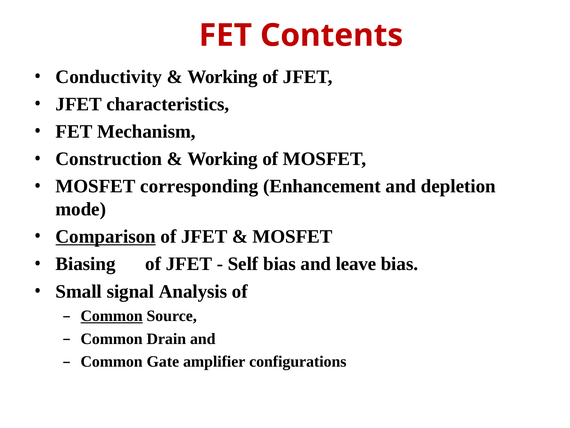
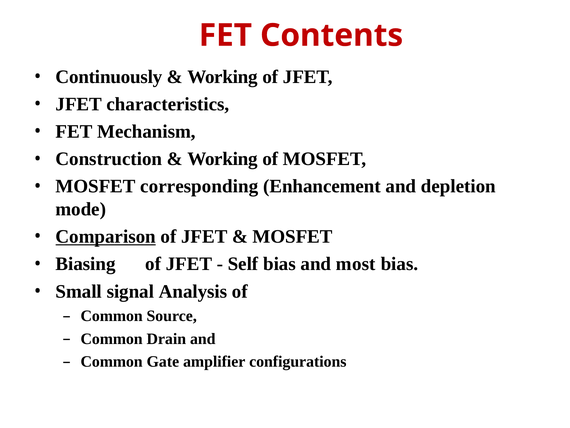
Conductivity: Conductivity -> Continuously
leave: leave -> most
Common at (112, 316) underline: present -> none
